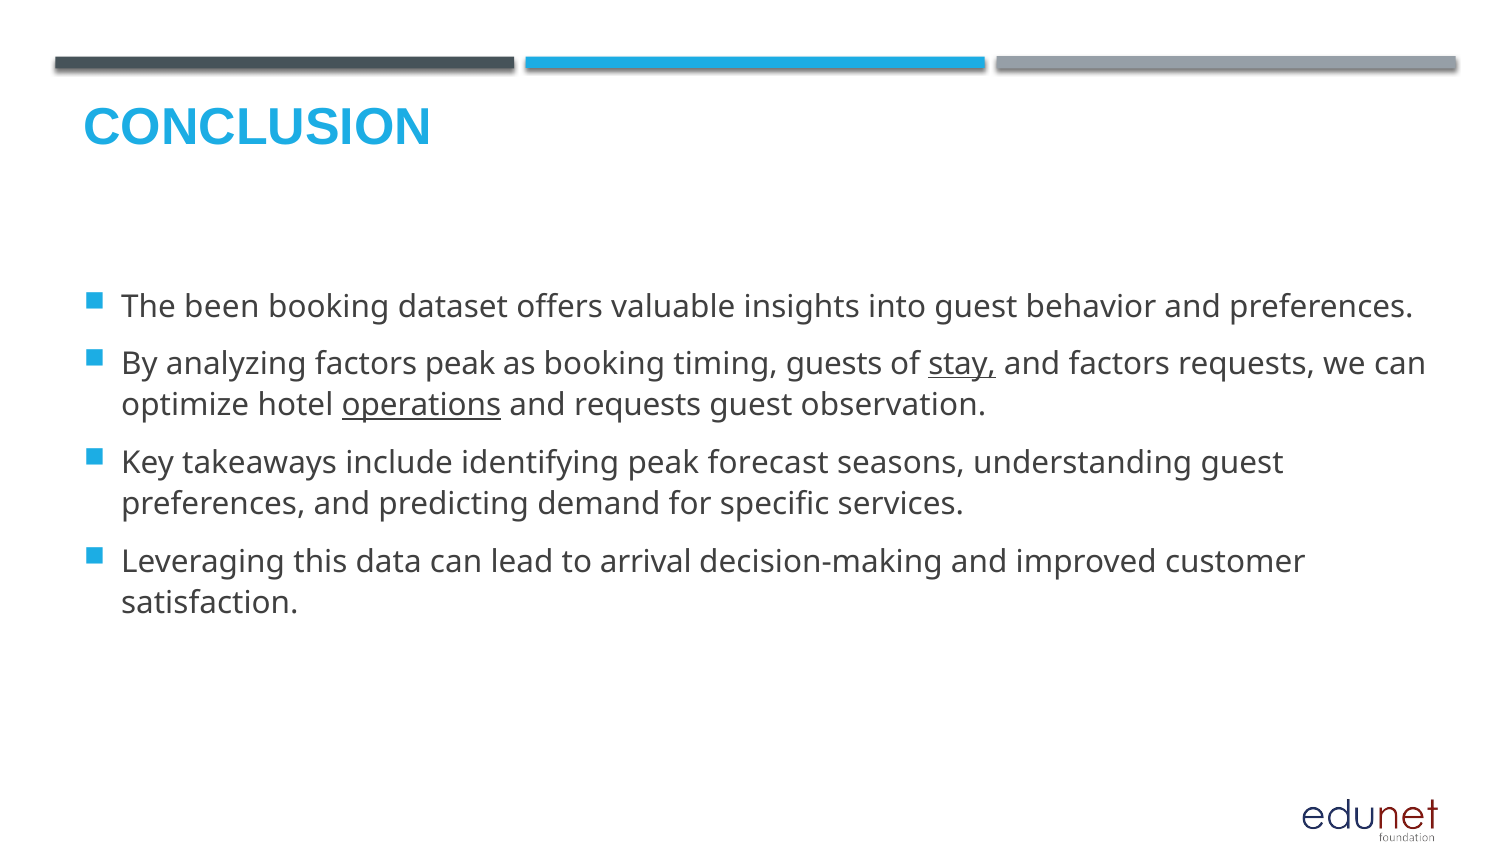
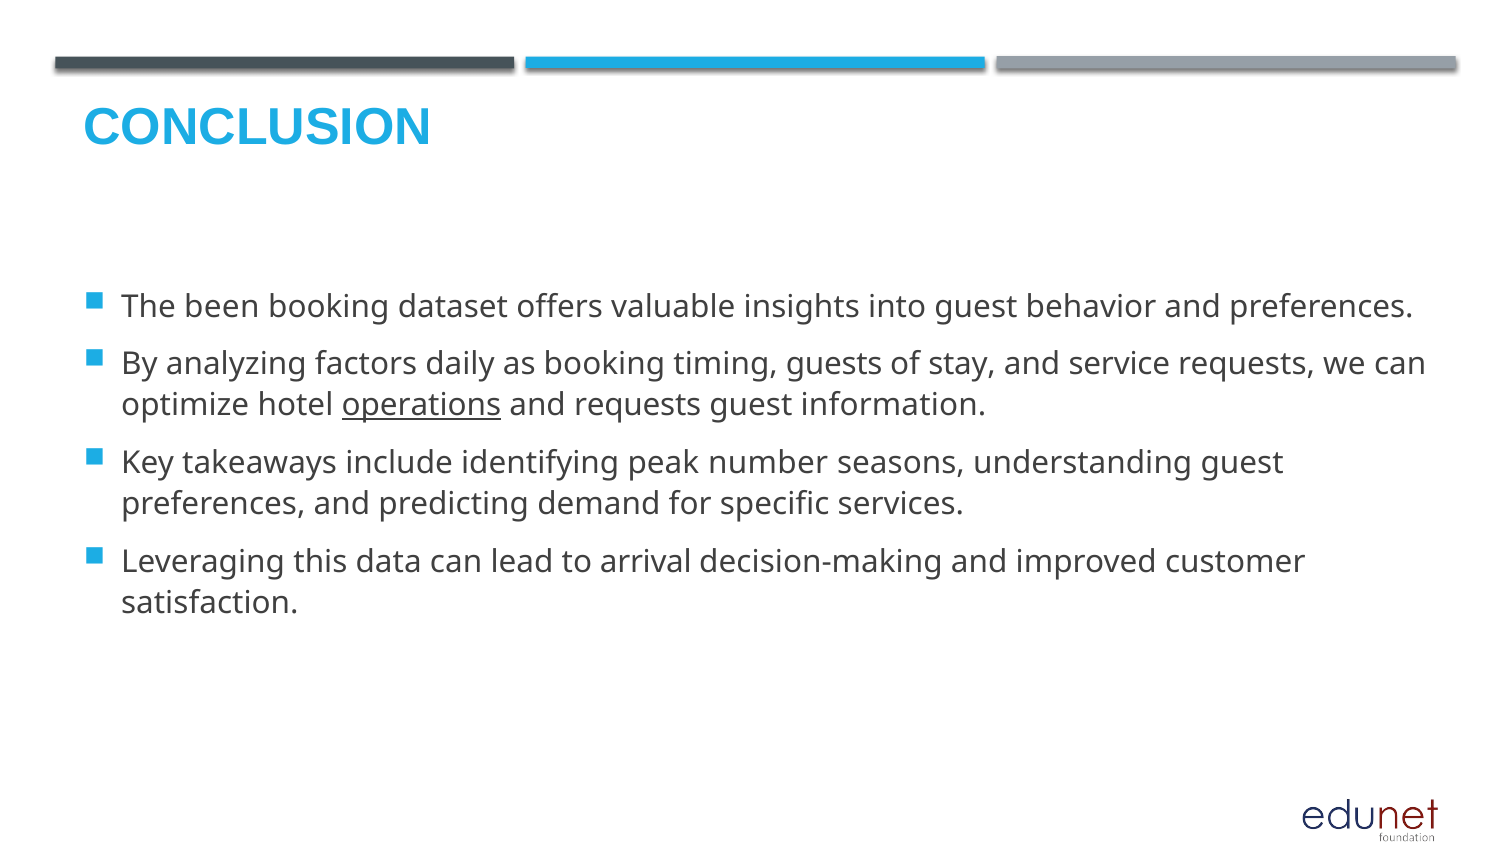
factors peak: peak -> daily
stay underline: present -> none
and factors: factors -> service
observation: observation -> information
forecast: forecast -> number
